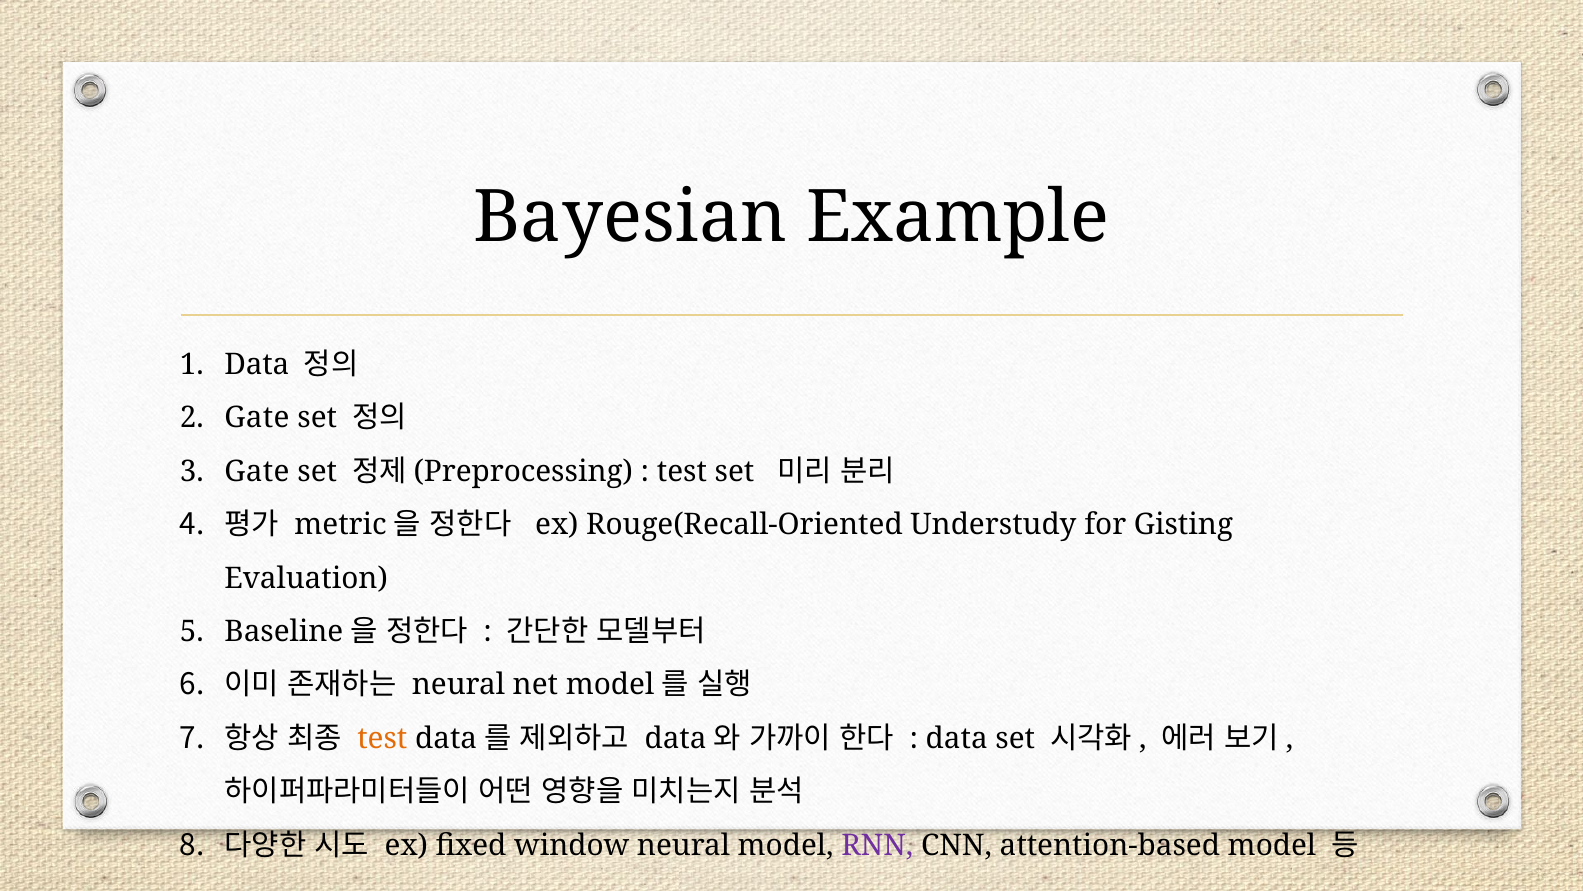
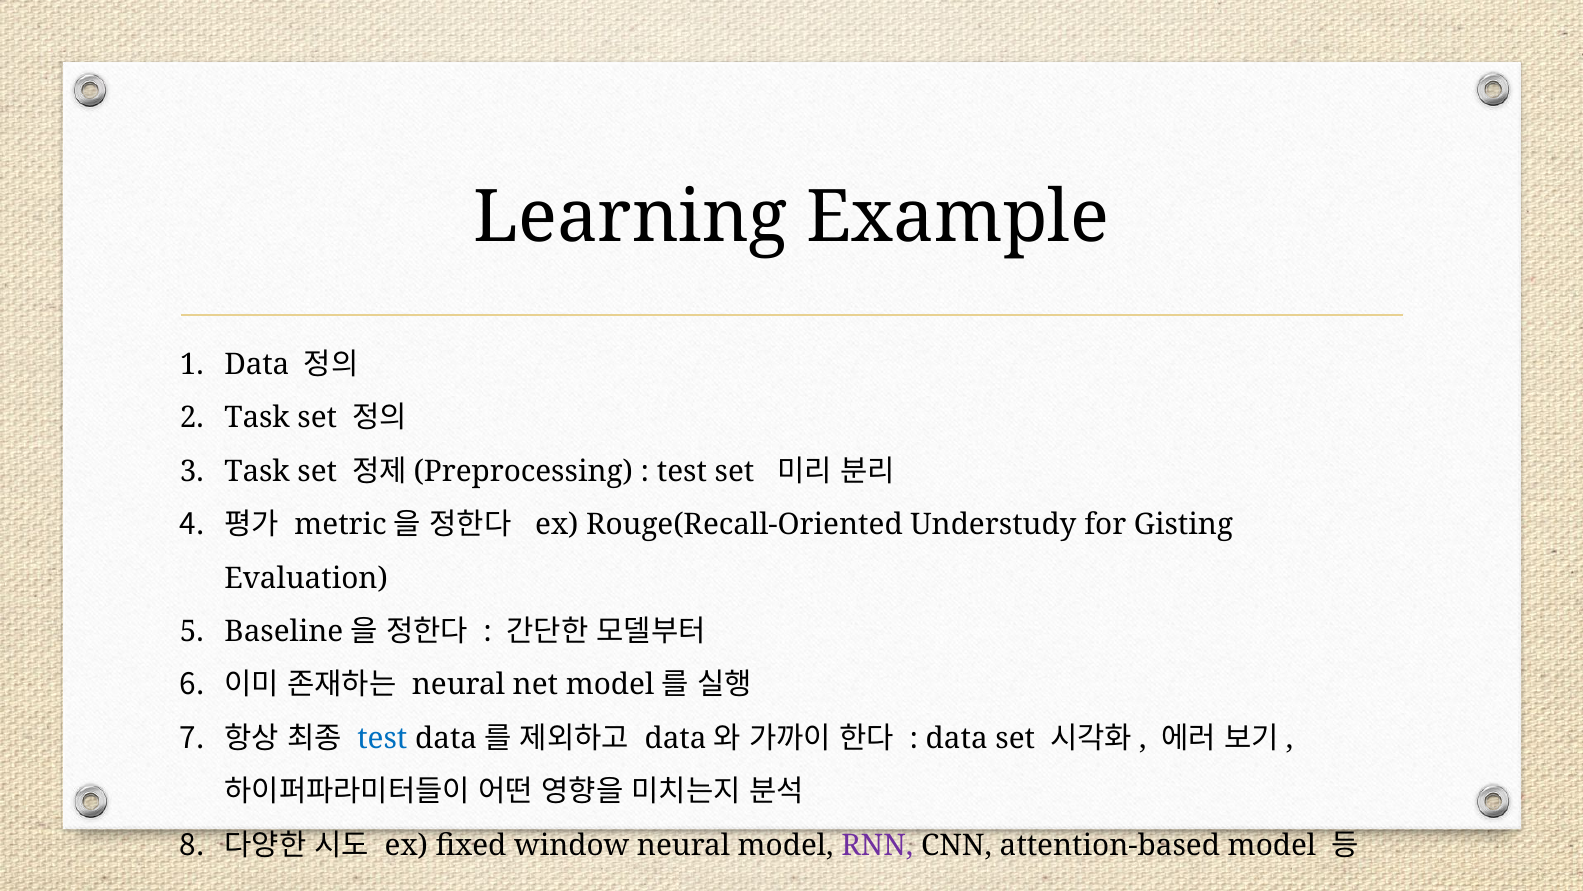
Bayesian: Bayesian -> Learning
Gate at (257, 418): Gate -> Task
Gate at (257, 471): Gate -> Task
test at (382, 738) colour: orange -> blue
